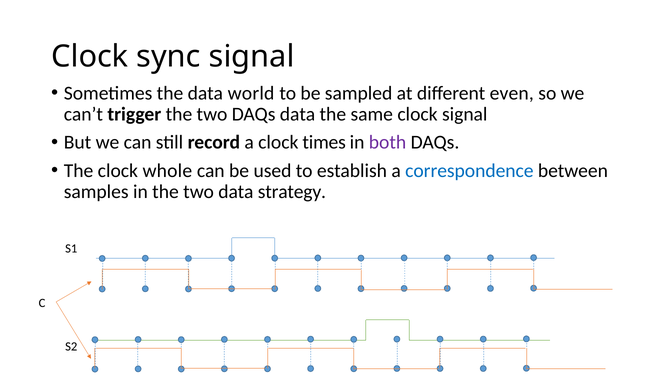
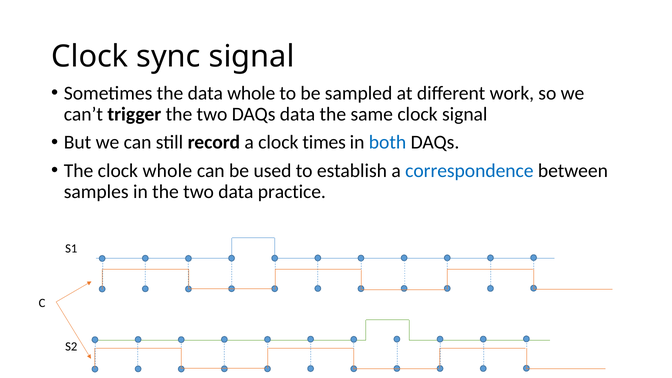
data world: world -> whole
even: even -> work
both colour: purple -> blue
strategy: strategy -> practice
